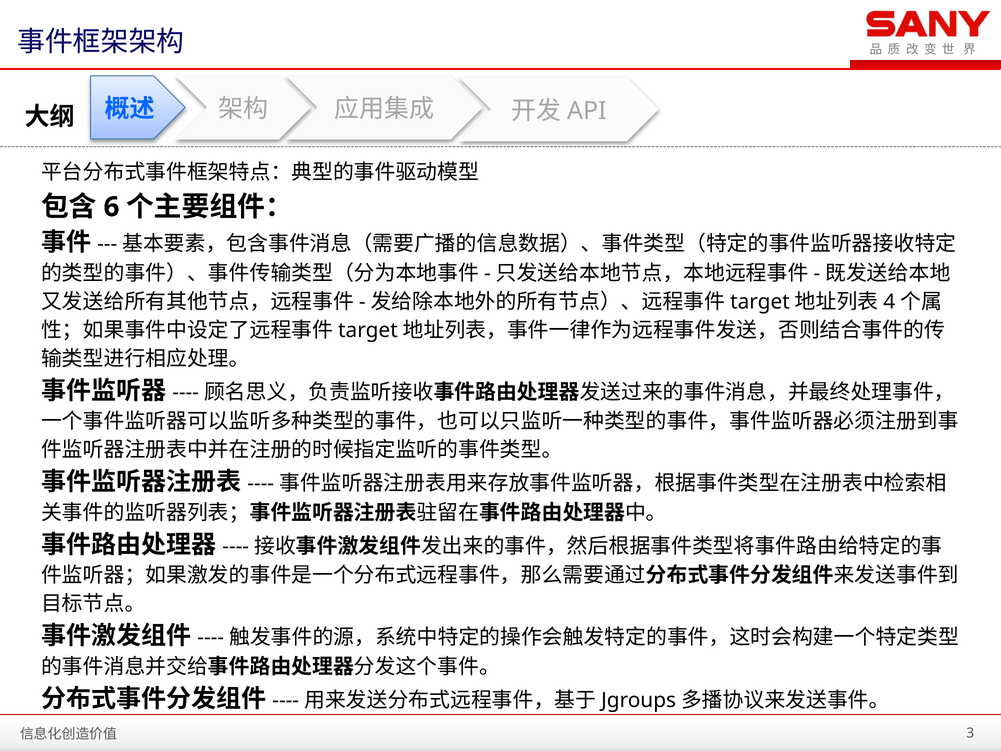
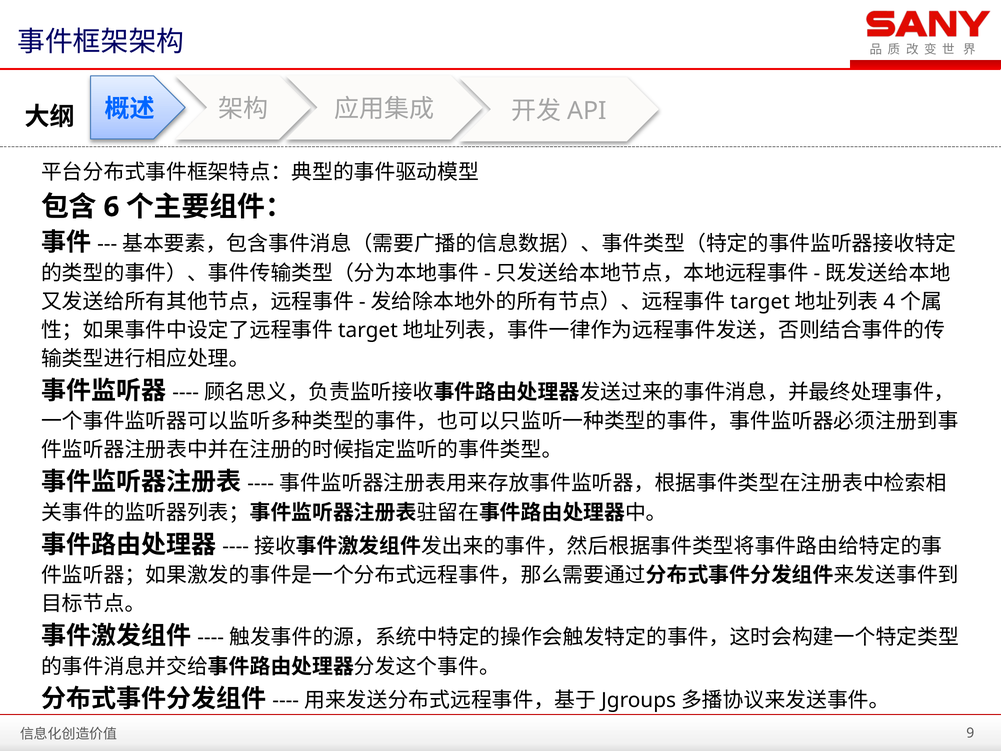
3: 3 -> 9
